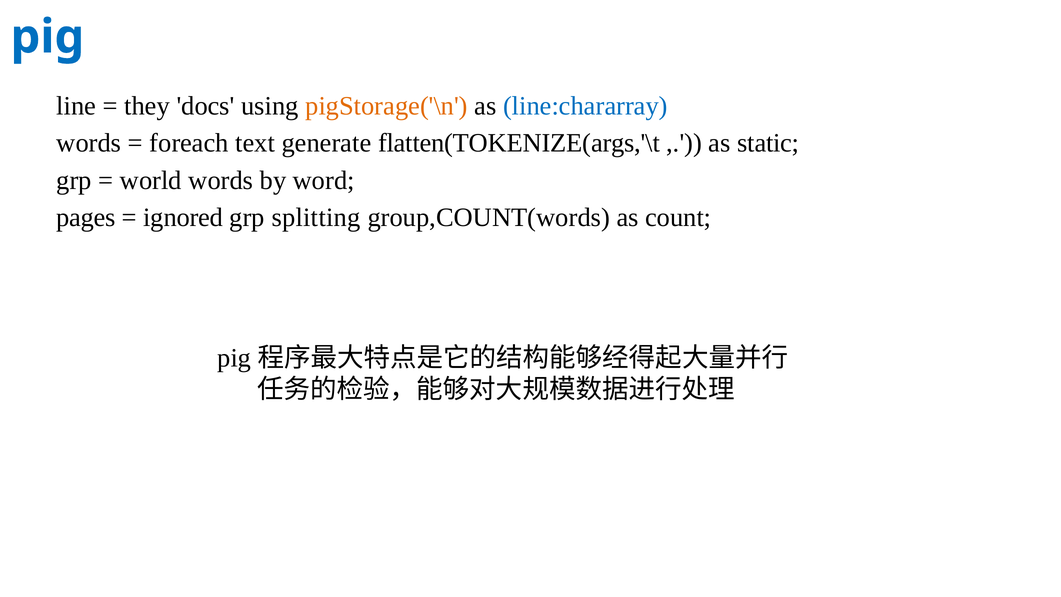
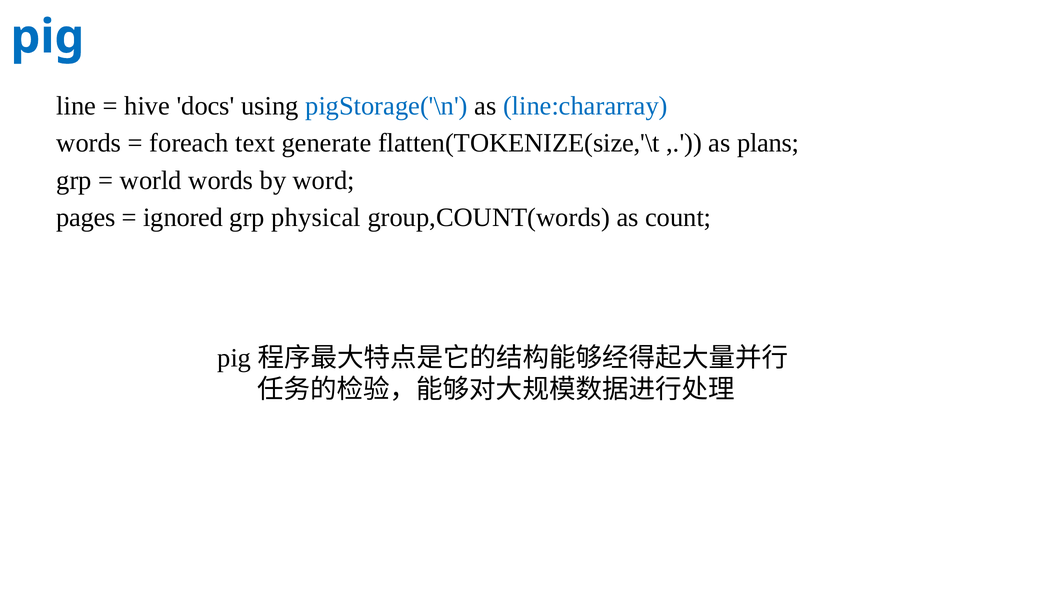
they: they -> hive
pigStorage('\n colour: orange -> blue
flatten(TOKENIZE(args,'\t: flatten(TOKENIZE(args,'\t -> flatten(TOKENIZE(size,'\t
static: static -> plans
splitting: splitting -> physical
